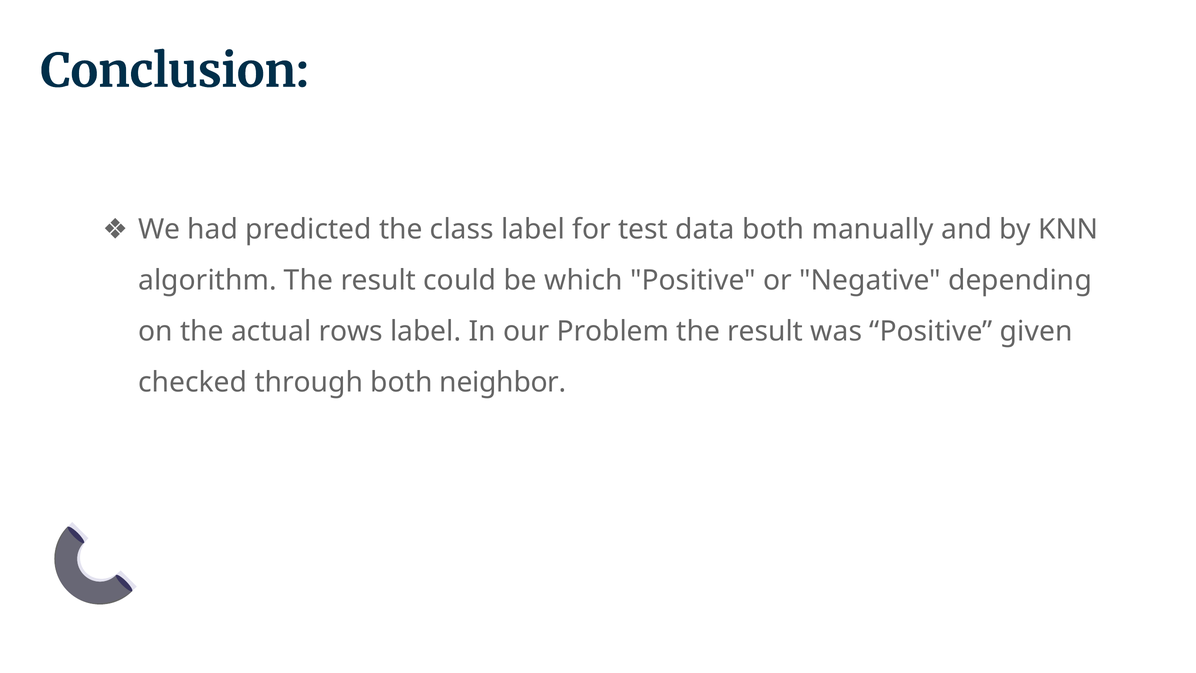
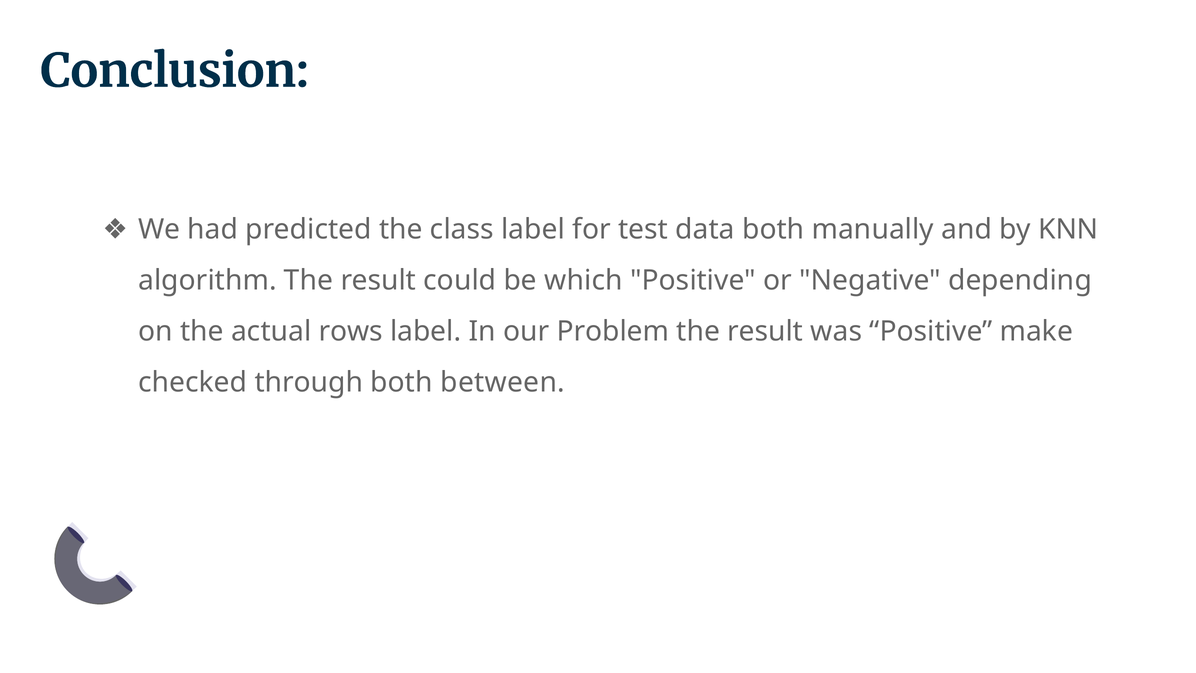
given: given -> make
neighbor: neighbor -> between
